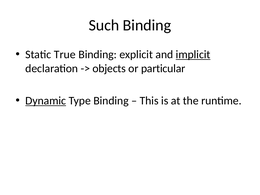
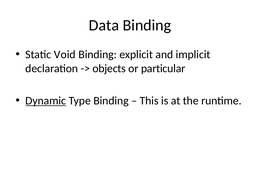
Such: Such -> Data
True: True -> Void
implicit underline: present -> none
